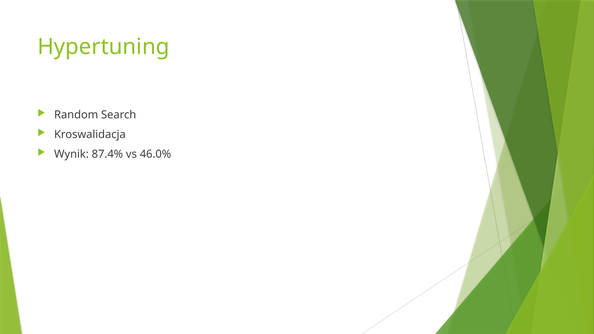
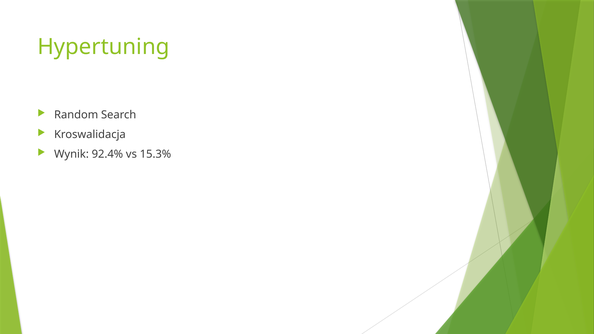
87.4%: 87.4% -> 92.4%
46.0%: 46.0% -> 15.3%
